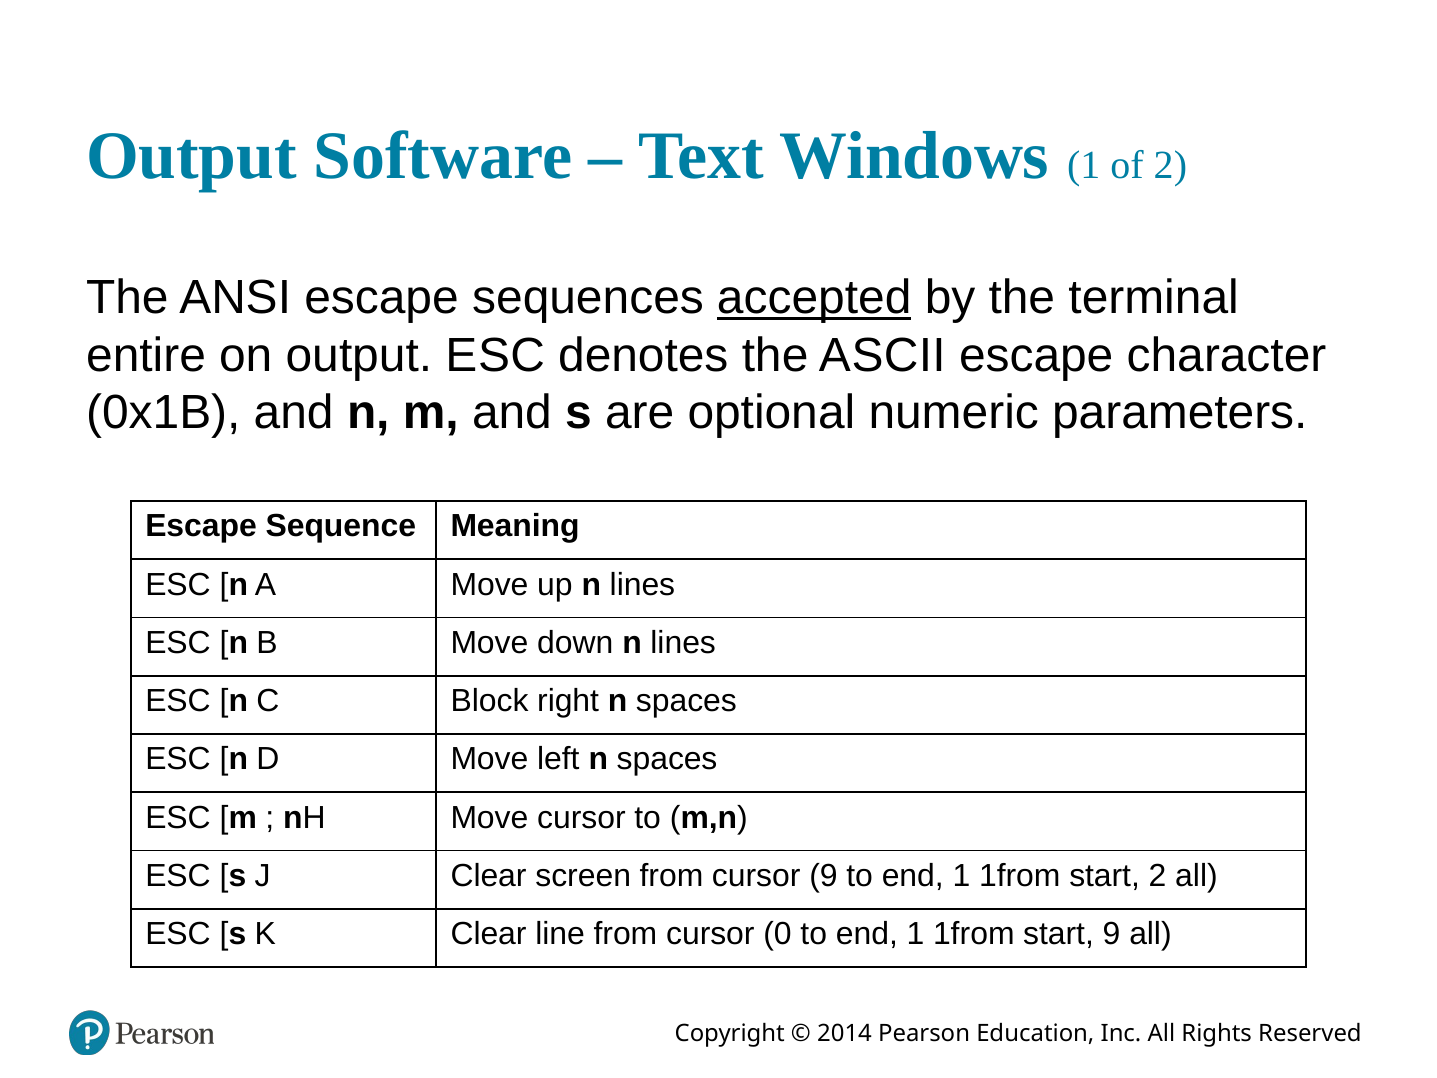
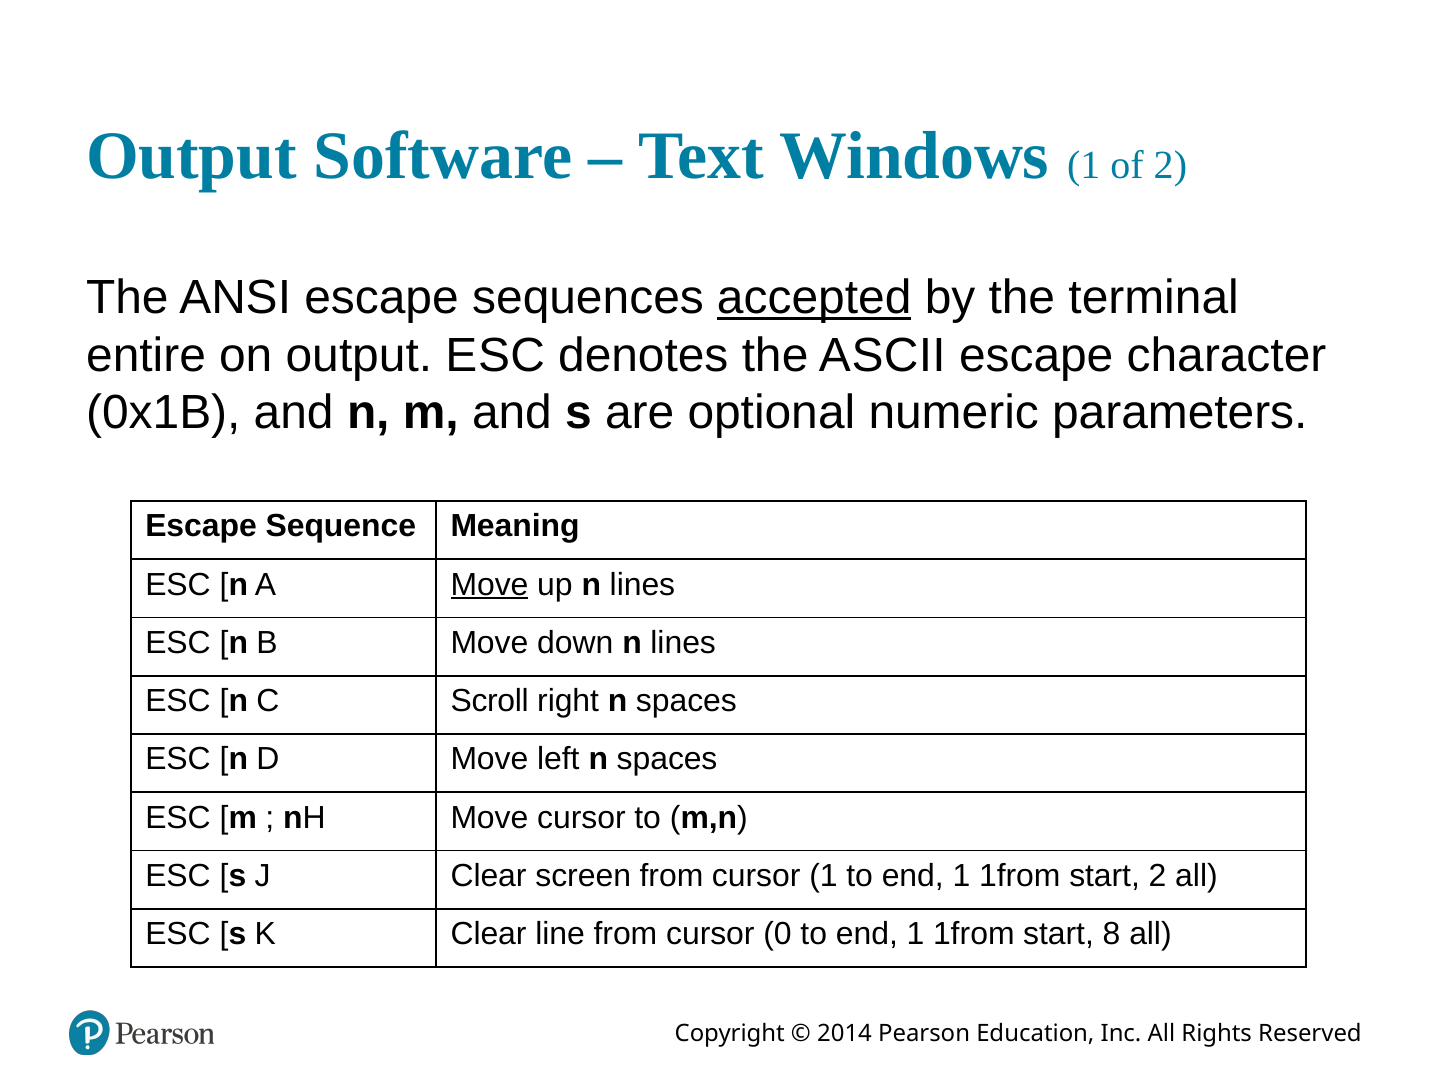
Move at (490, 584) underline: none -> present
Block: Block -> Scroll
cursor 9: 9 -> 1
start 9: 9 -> 8
